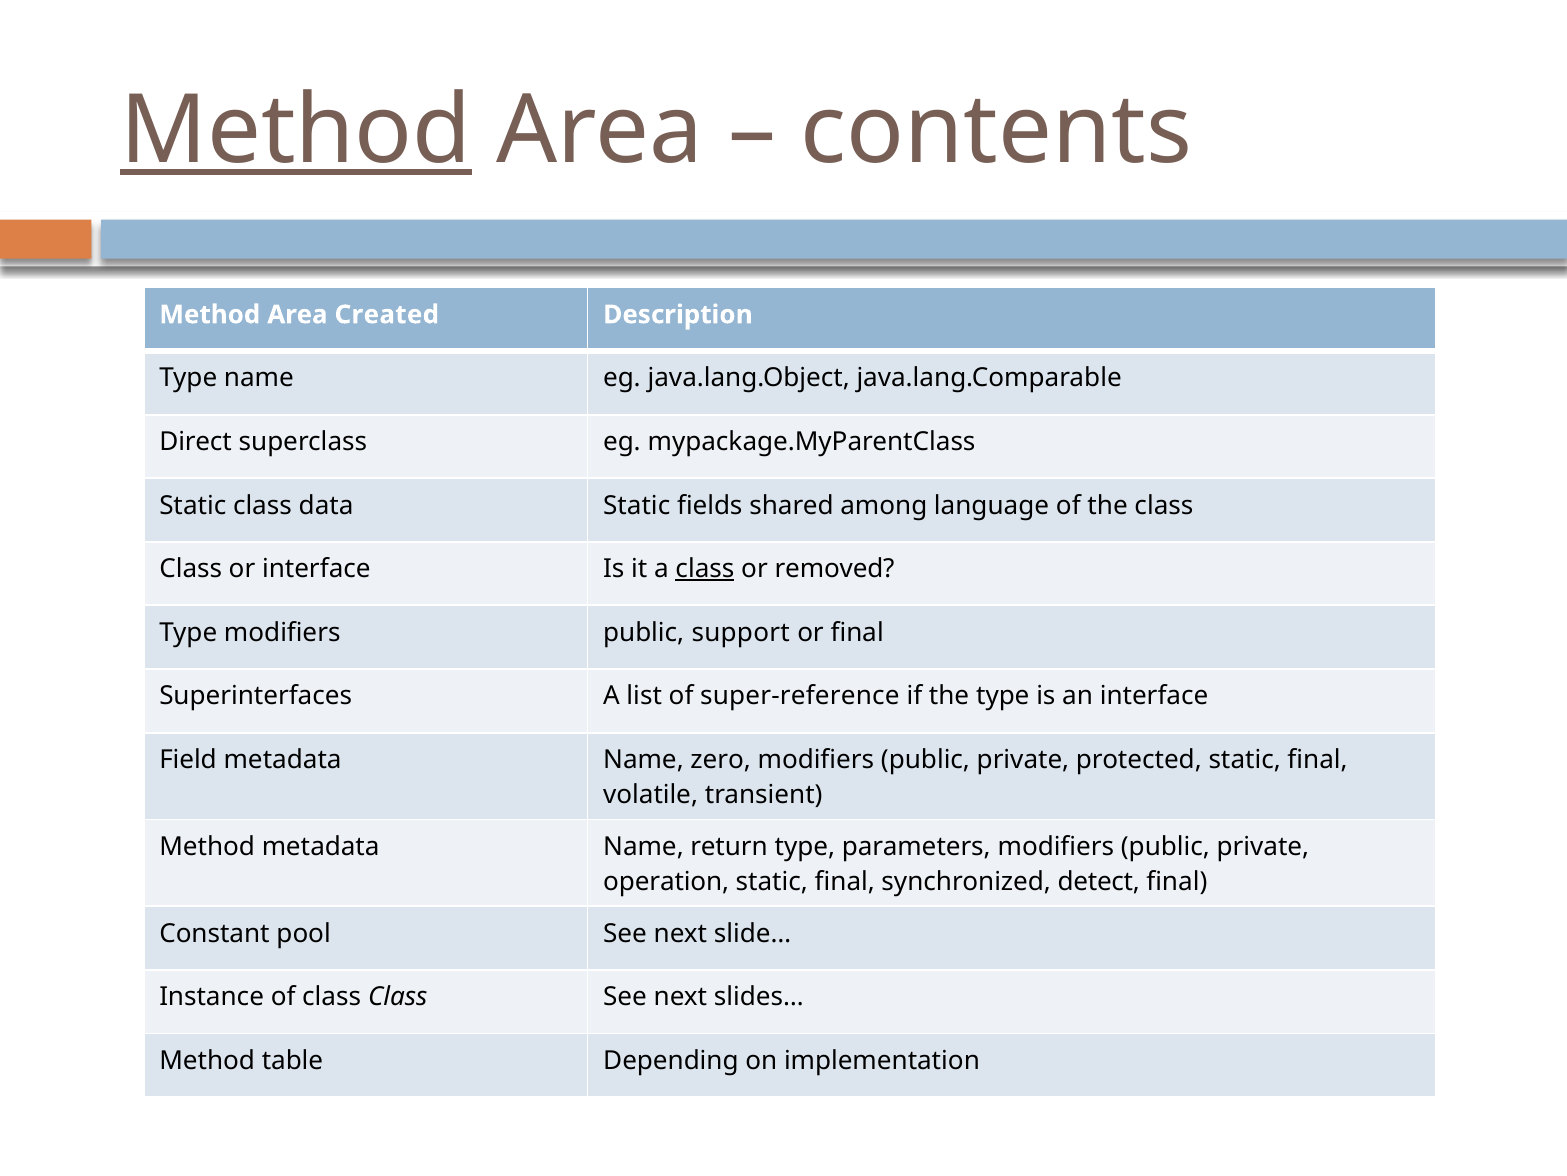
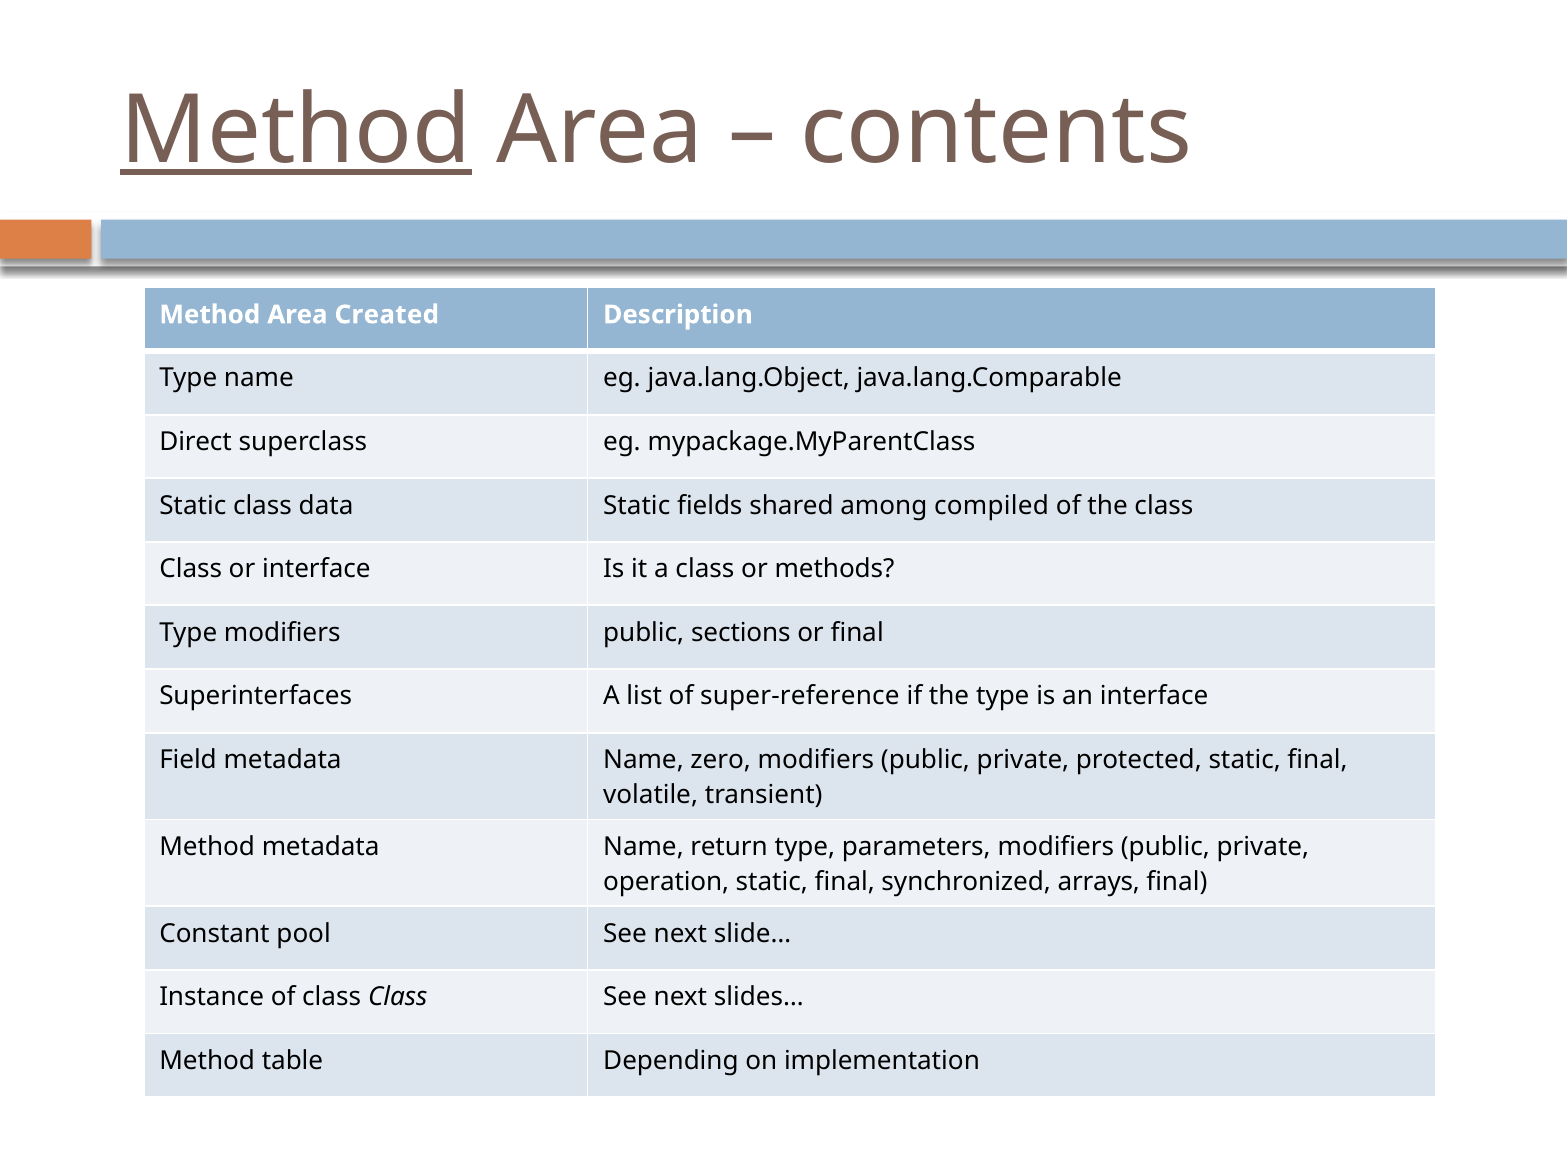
language: language -> compiled
class at (705, 569) underline: present -> none
removed: removed -> methods
support: support -> sections
detect: detect -> arrays
